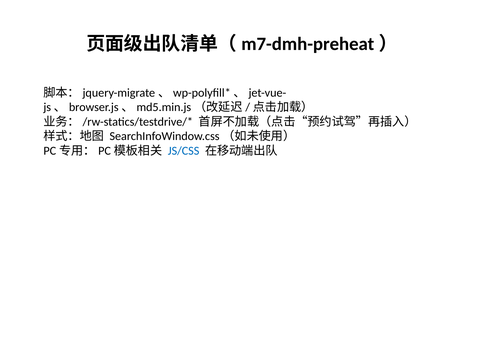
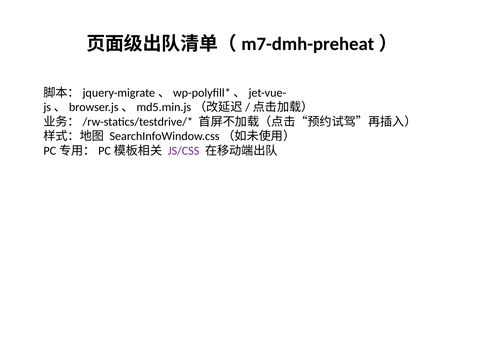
JS/CSS colour: blue -> purple
